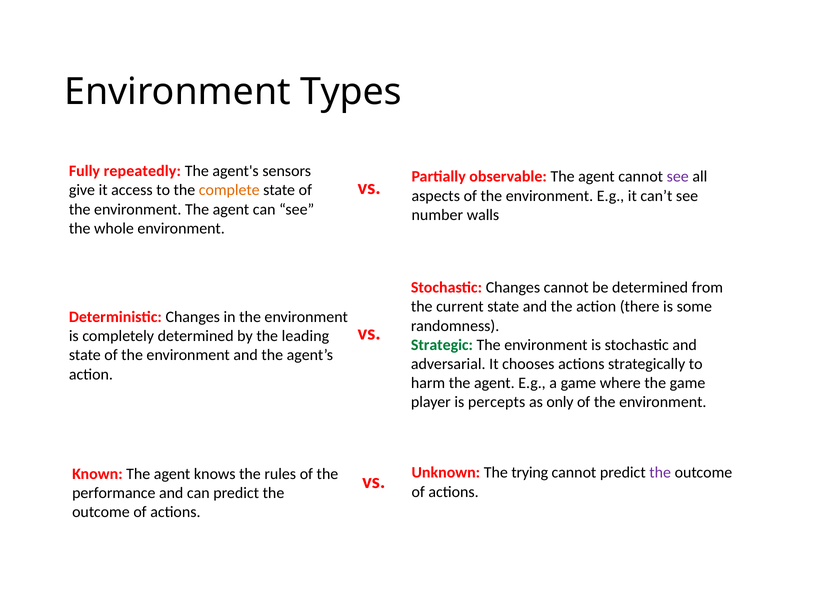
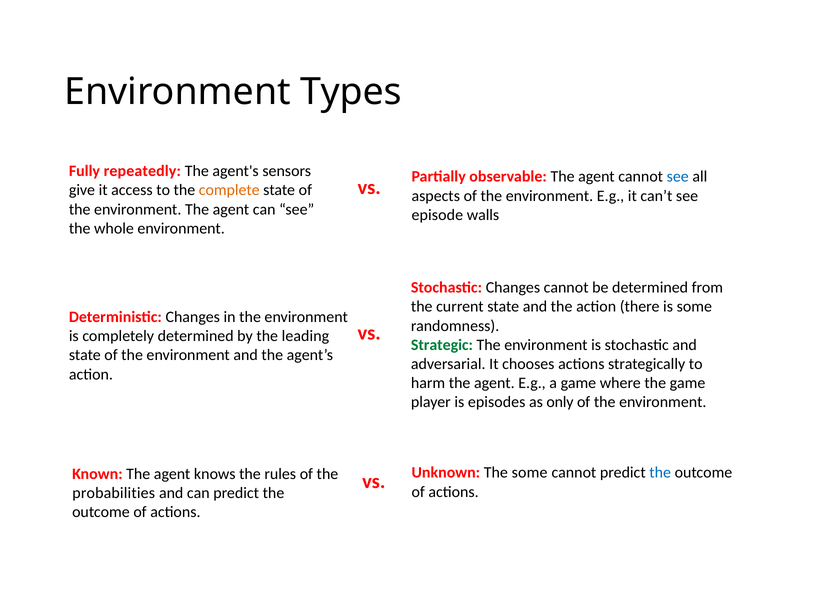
see at (678, 177) colour: purple -> blue
number: number -> episode
percepts: percepts -> episodes
The trying: trying -> some
the at (660, 473) colour: purple -> blue
performance: performance -> probabilities
